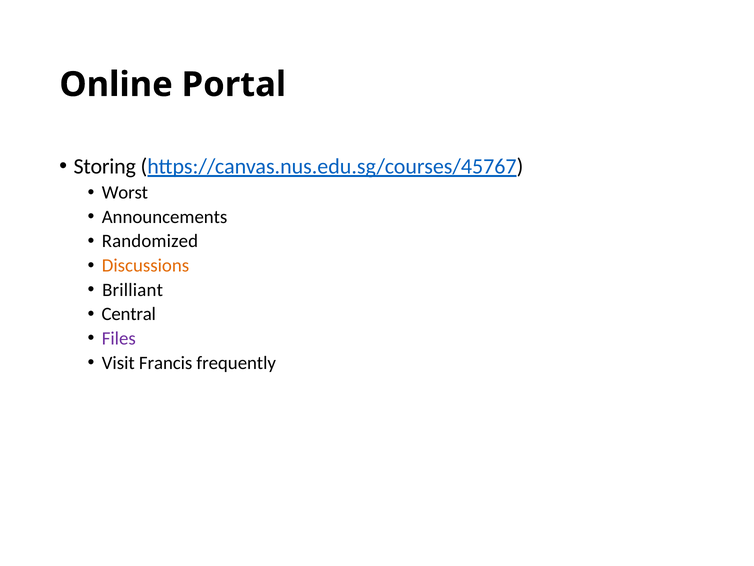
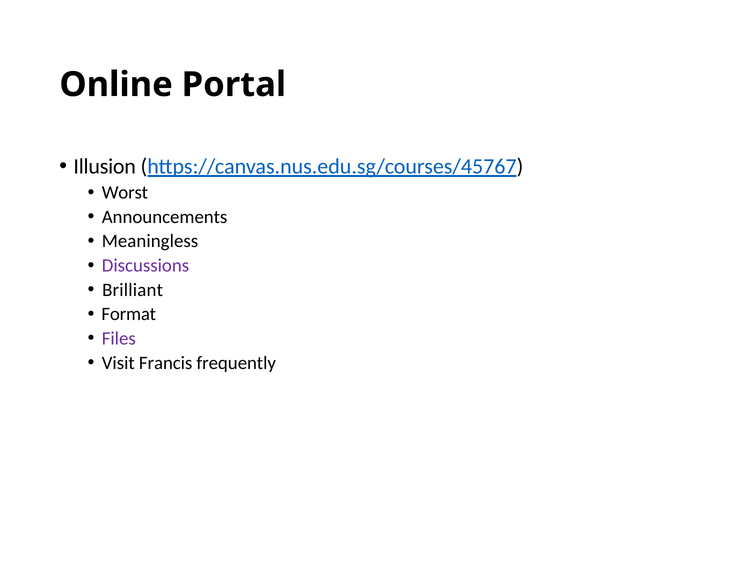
Storing: Storing -> Illusion
Randomized: Randomized -> Meaningless
Discussions colour: orange -> purple
Central: Central -> Format
